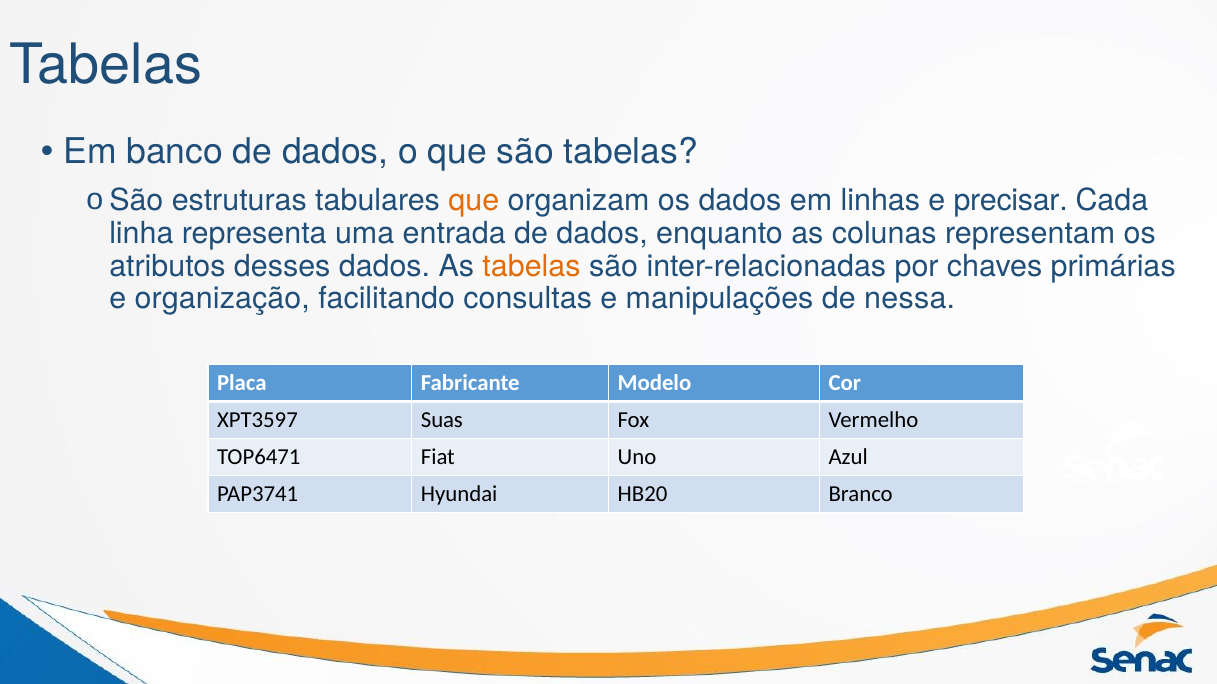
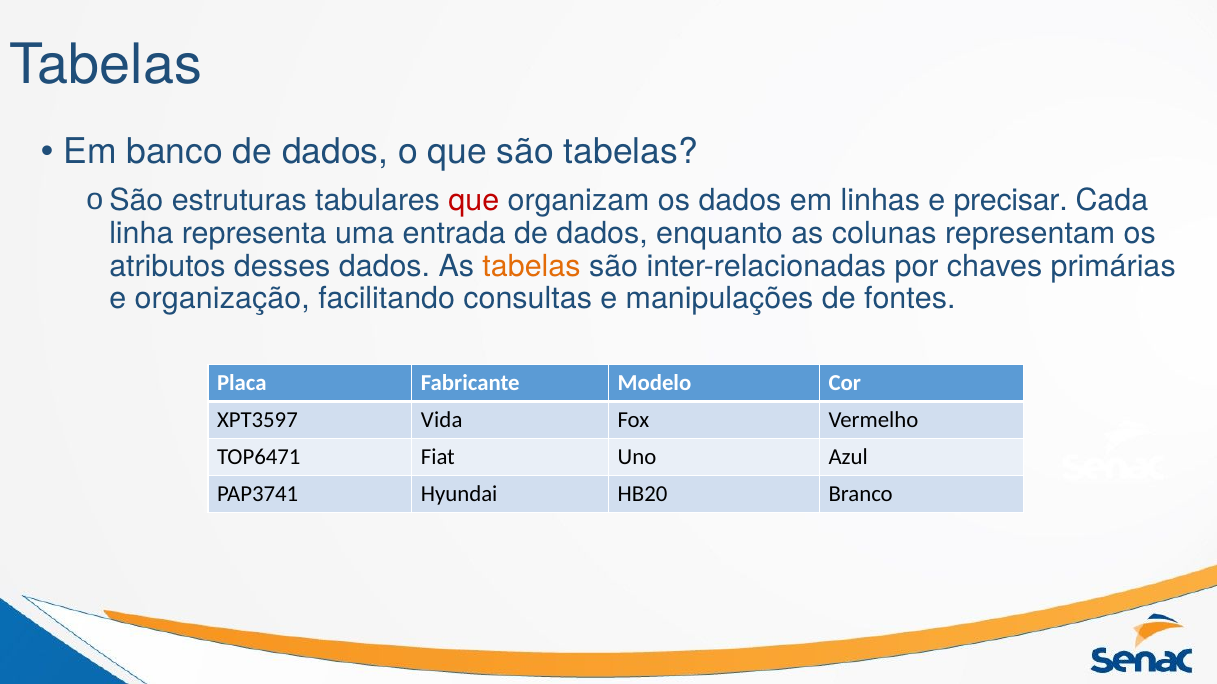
que at (474, 201) colour: orange -> red
nessa: nessa -> fontes
Suas: Suas -> Vida
